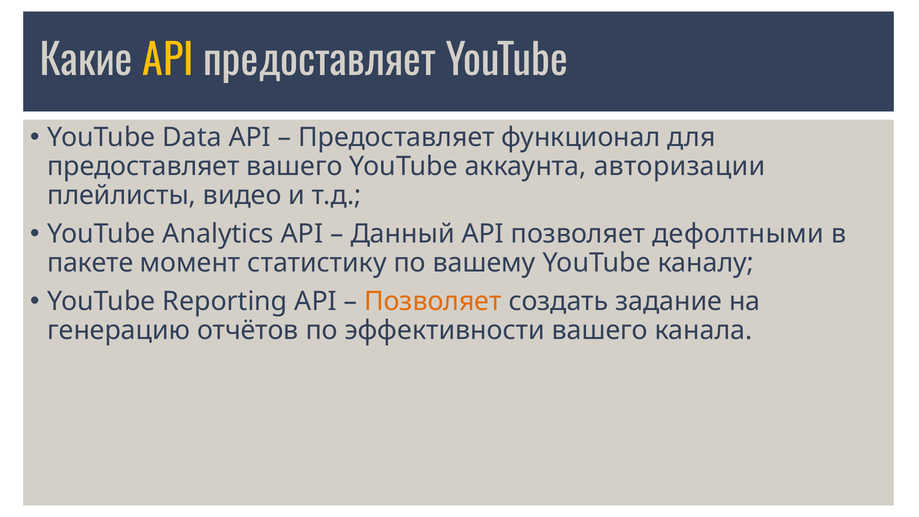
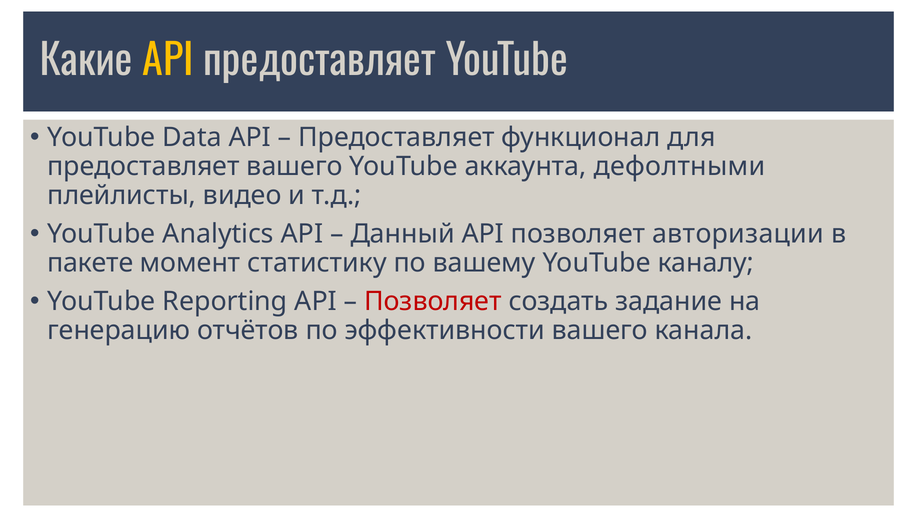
авторизации: авторизации -> дефолтными
дефолтными: дефолтными -> авторизации
Позволяет at (433, 301) colour: orange -> red
